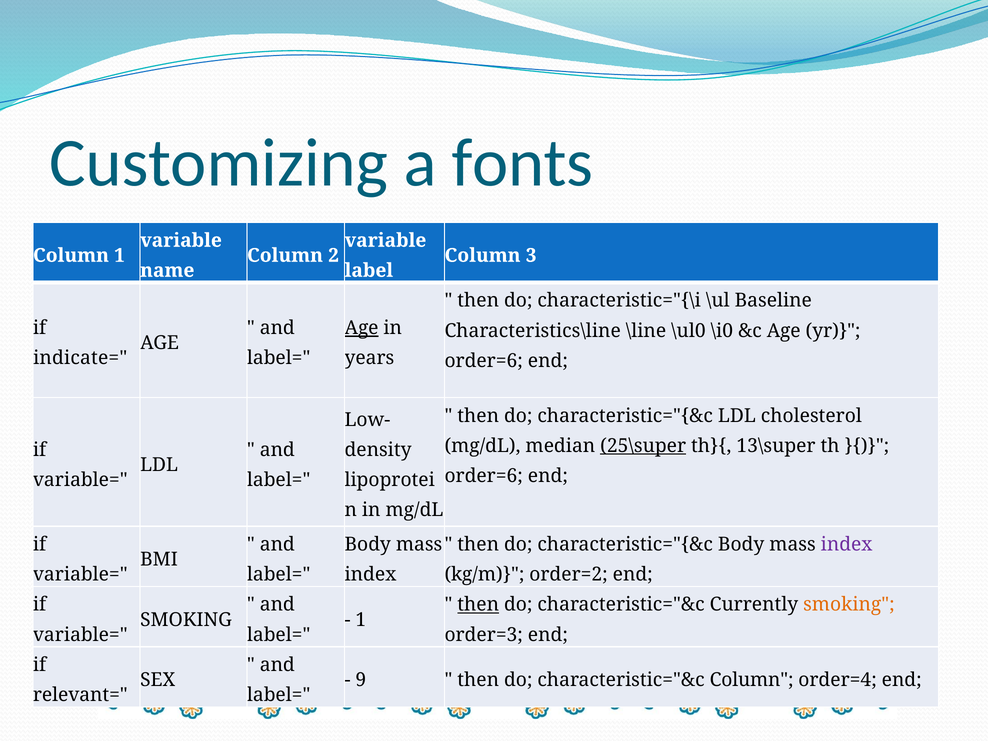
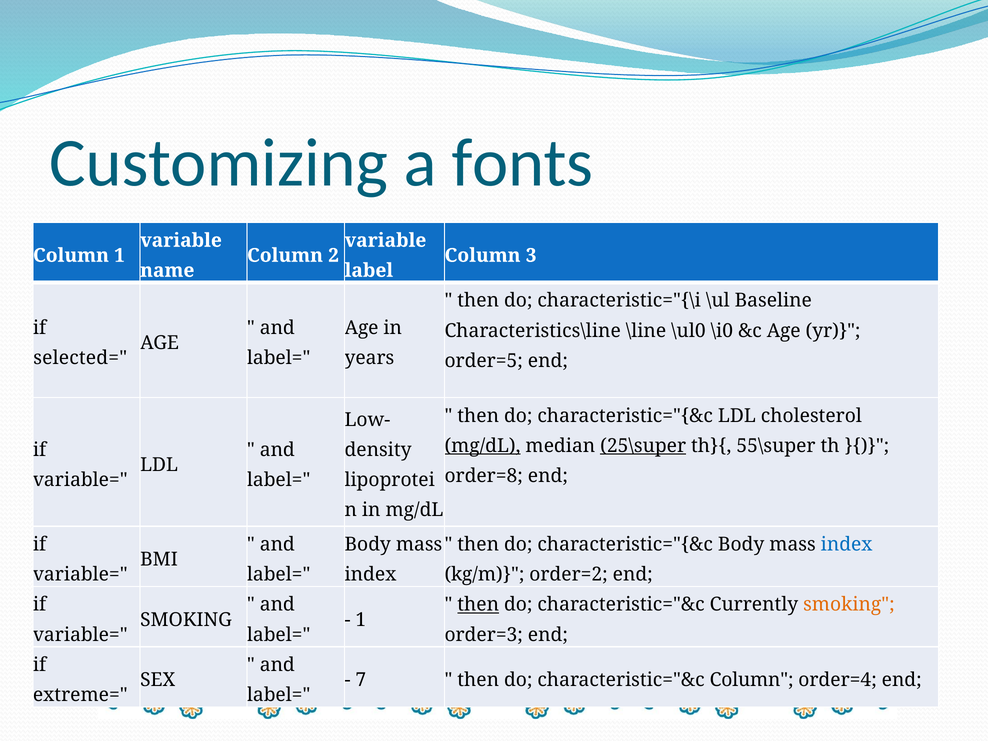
Age at (362, 328) underline: present -> none
indicate=: indicate= -> selected=
order=6 at (484, 361): order=6 -> order=5
mg/dL at (482, 446) underline: none -> present
13\super: 13\super -> 55\super
order=6 at (484, 476): order=6 -> order=8
index at (847, 544) colour: purple -> blue
9: 9 -> 7
relevant=: relevant= -> extreme=
